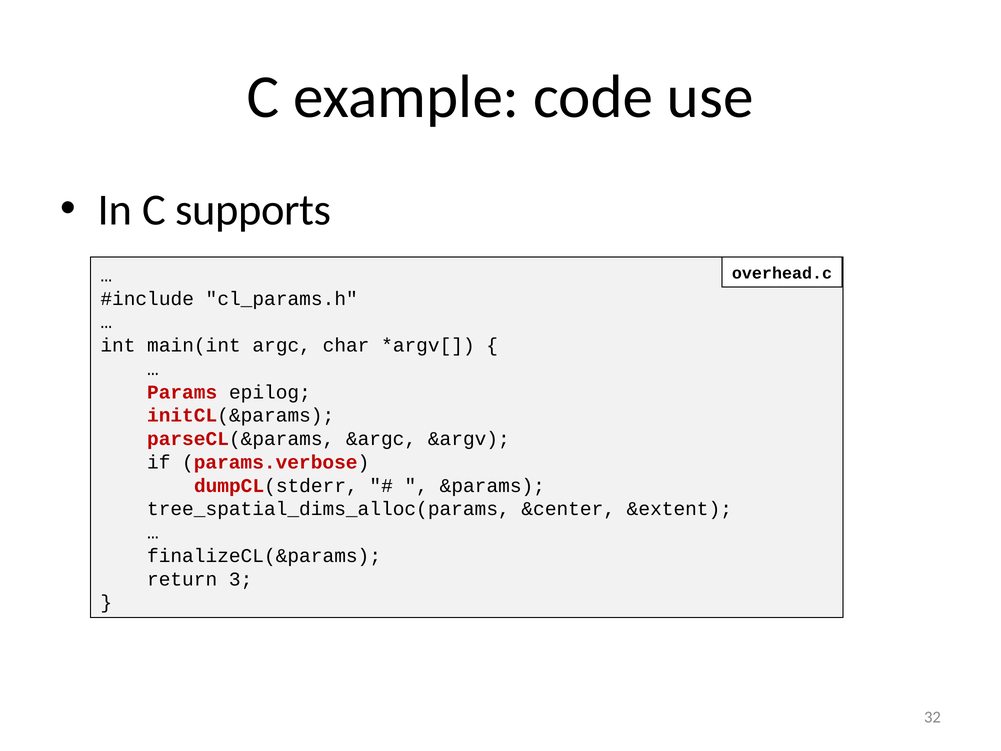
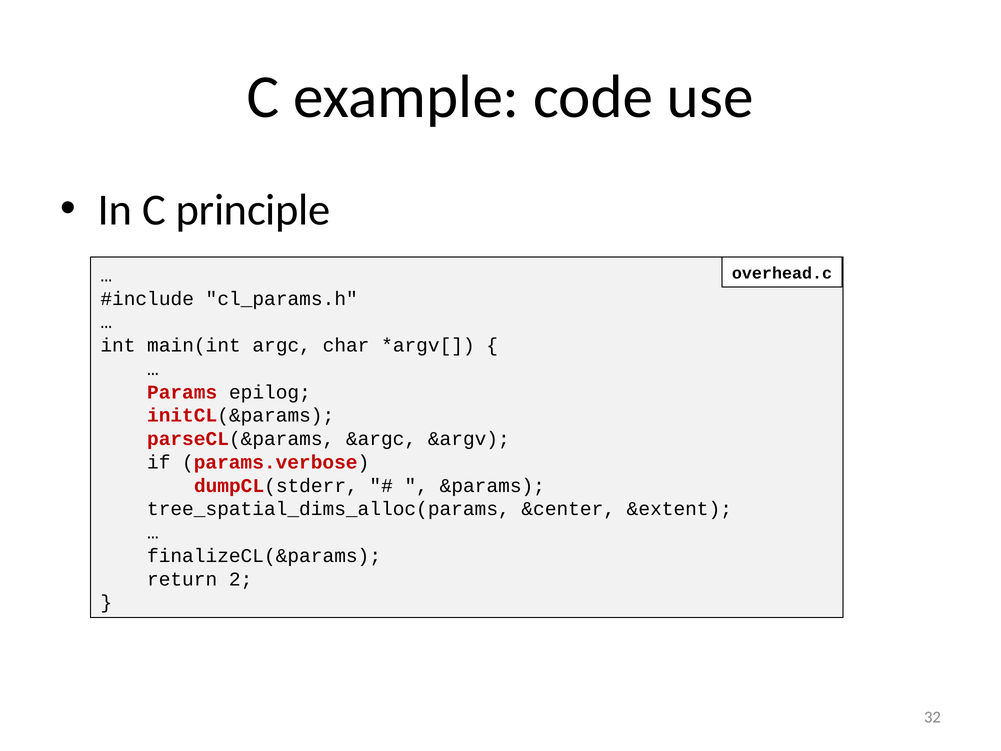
supports: supports -> principle
3: 3 -> 2
